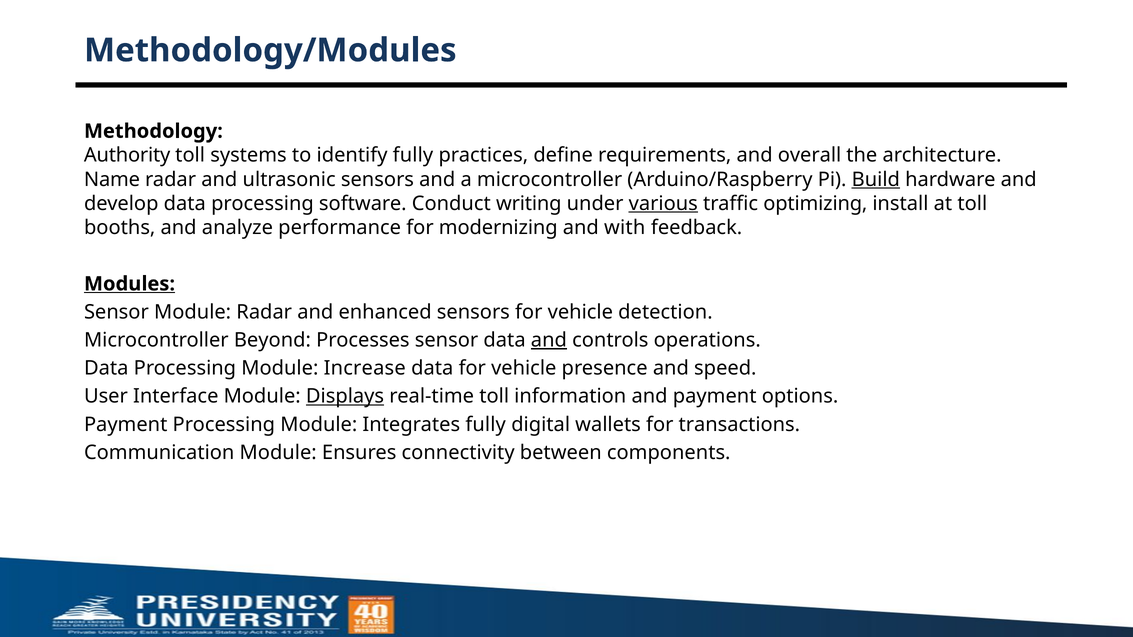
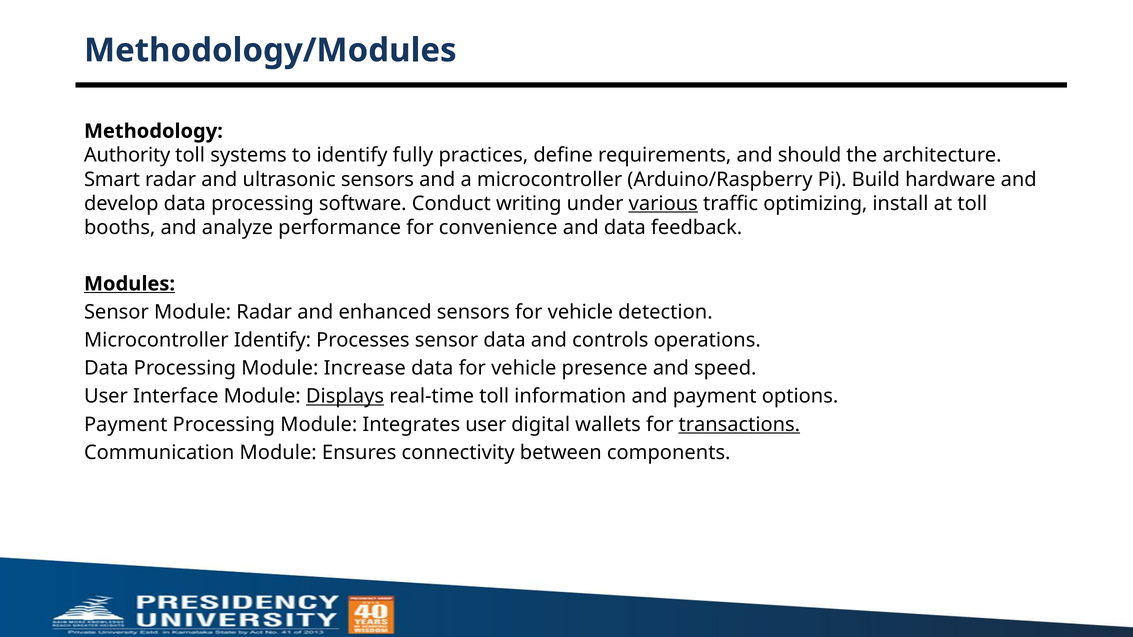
overall: overall -> should
Name: Name -> Smart
Build underline: present -> none
modernizing: modernizing -> convenience
and with: with -> data
Microcontroller Beyond: Beyond -> Identify
and at (549, 340) underline: present -> none
Integrates fully: fully -> user
transactions underline: none -> present
